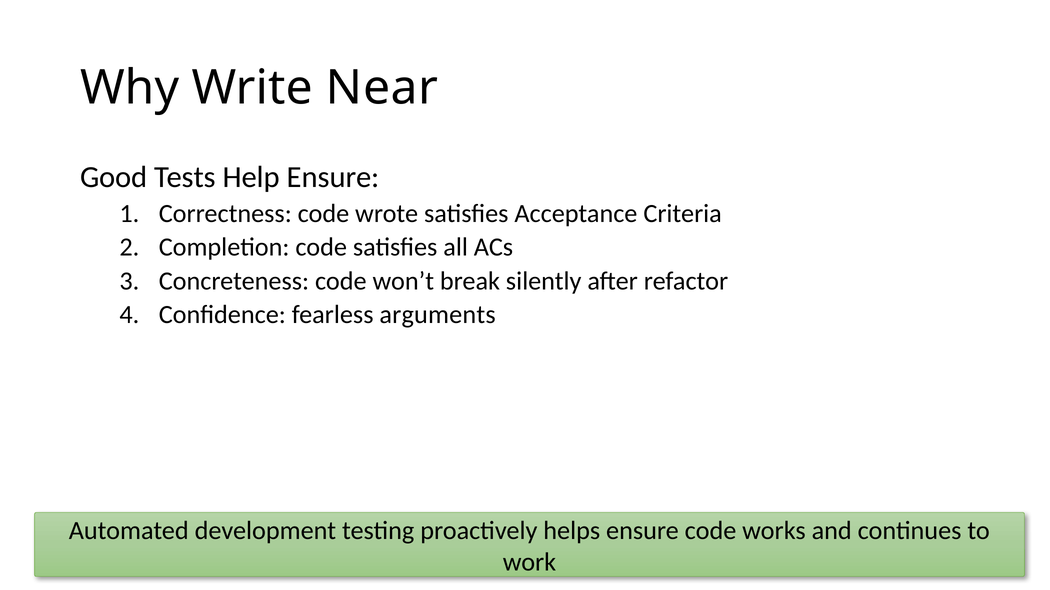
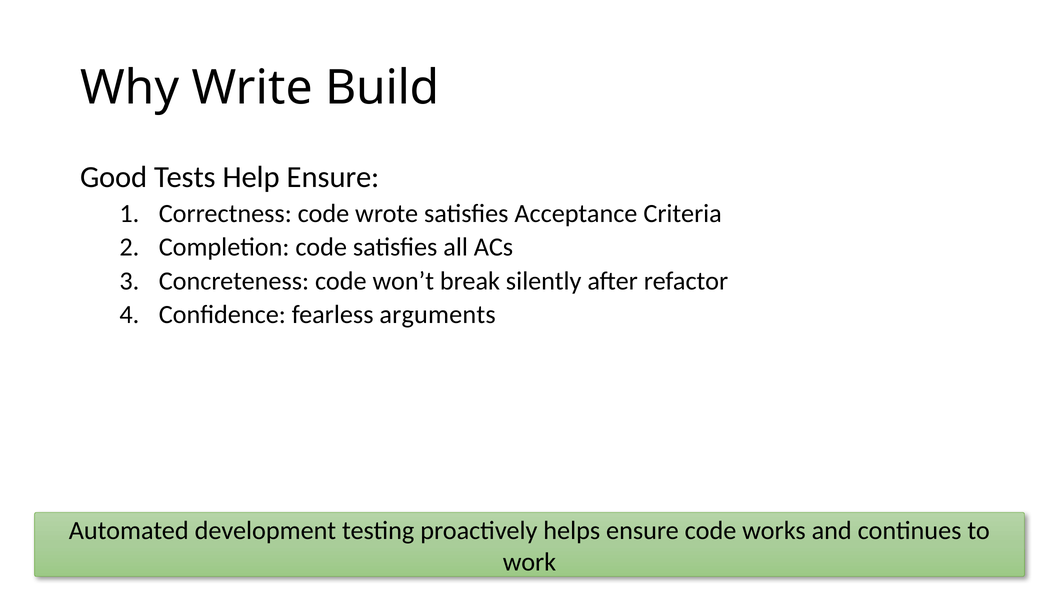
Near: Near -> Build
